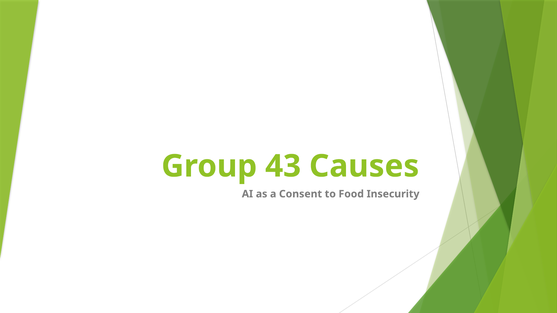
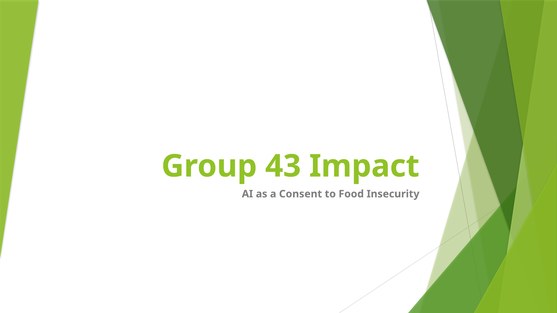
Causes: Causes -> Impact
